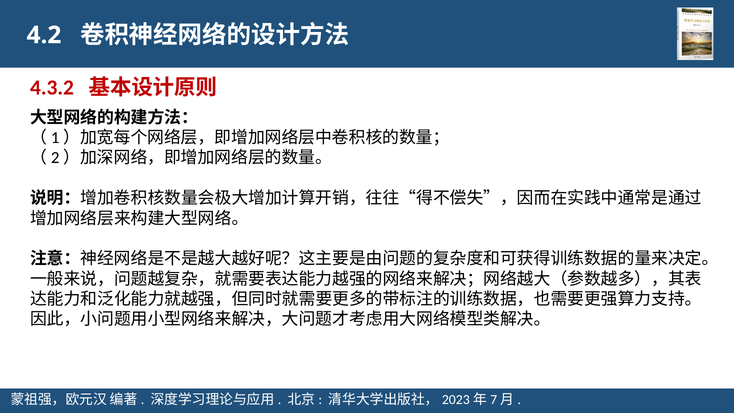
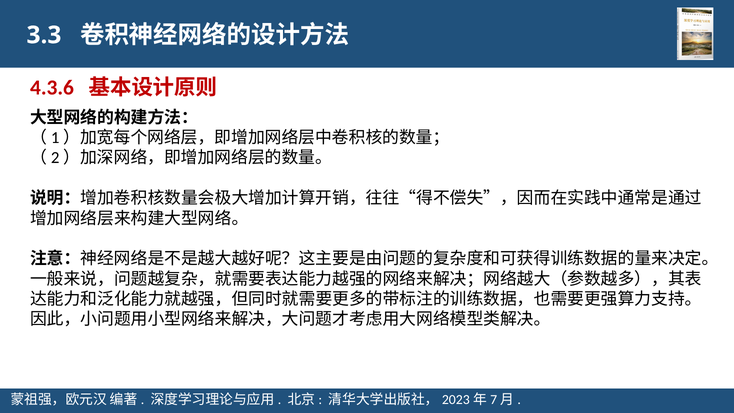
4.2: 4.2 -> 3.3
4.3.2: 4.3.2 -> 4.3.6
